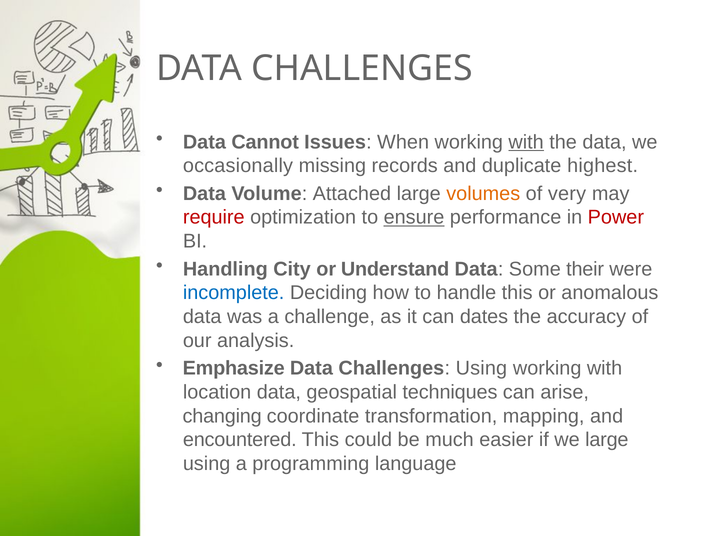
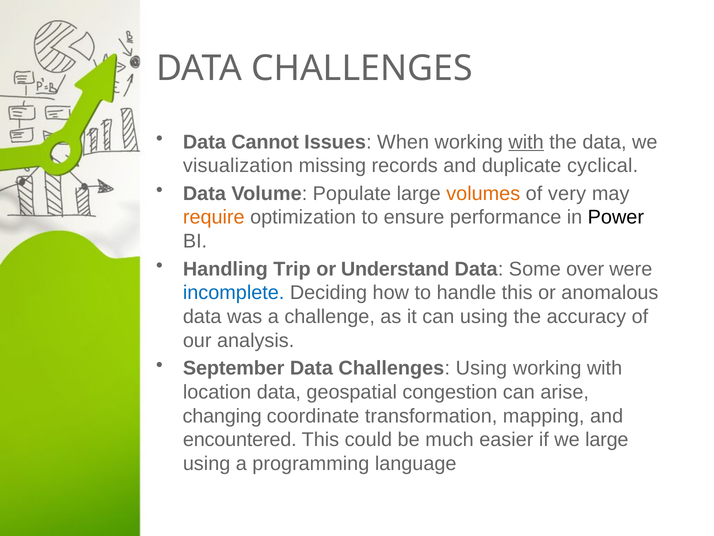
occasionally: occasionally -> visualization
highest: highest -> cyclical
Attached: Attached -> Populate
require colour: red -> orange
ensure underline: present -> none
Power colour: red -> black
City: City -> Trip
their: their -> over
can dates: dates -> using
Emphasize: Emphasize -> September
techniques: techniques -> congestion
